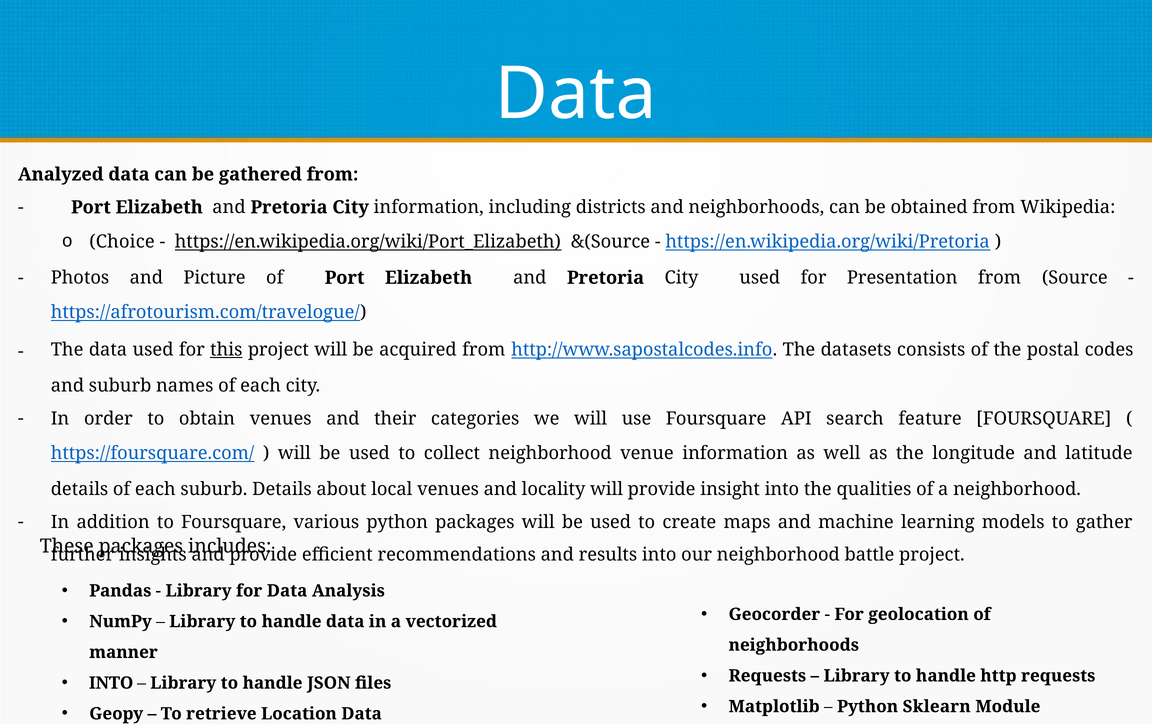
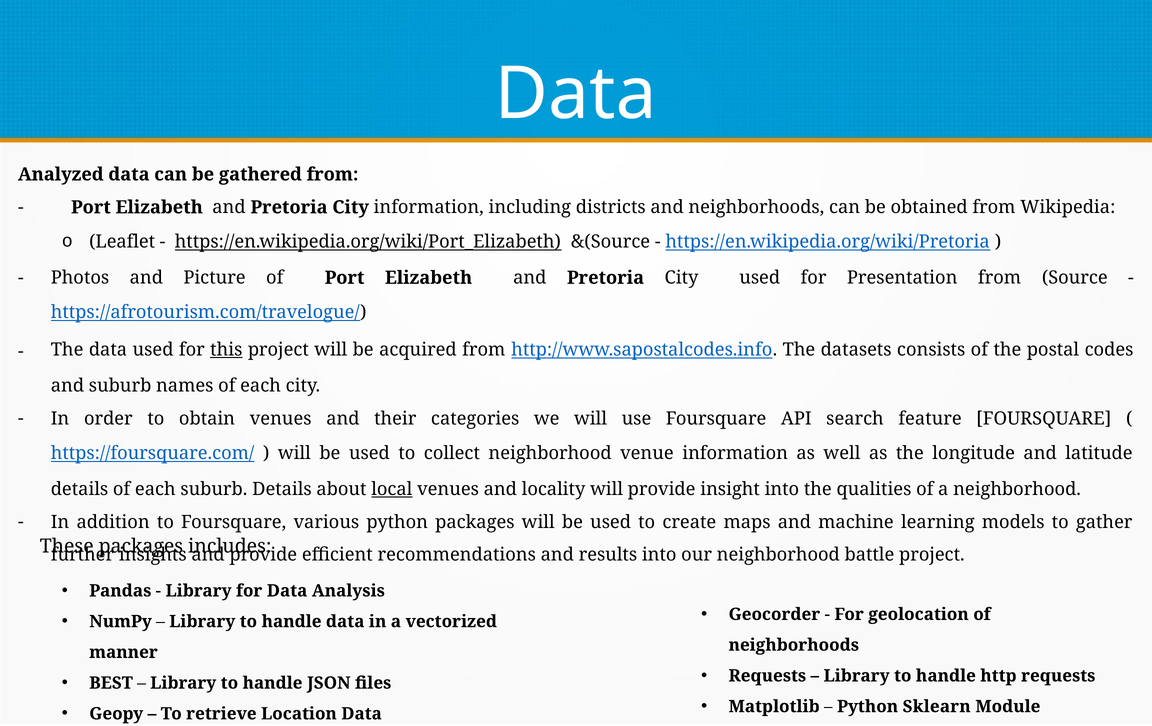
Choice: Choice -> Leaflet
local underline: none -> present
INTO at (111, 683): INTO -> BEST
